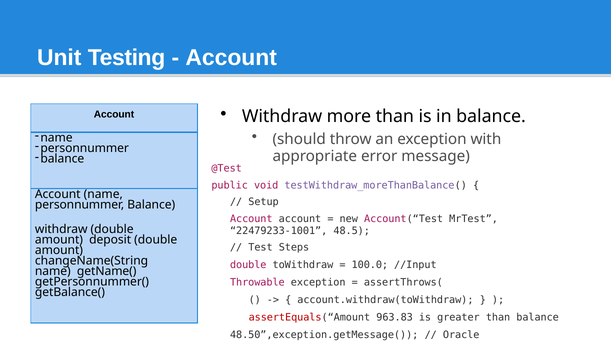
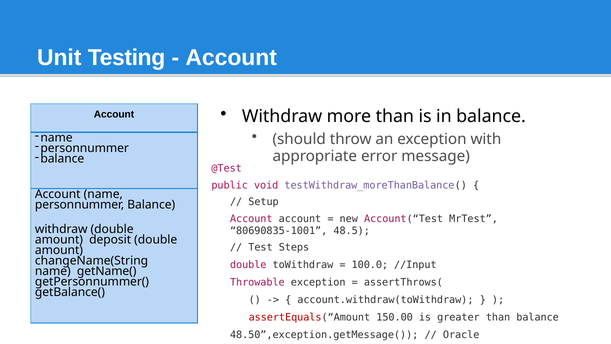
22479233-1001: 22479233-1001 -> 80690835-1001
963.83: 963.83 -> 150.00
